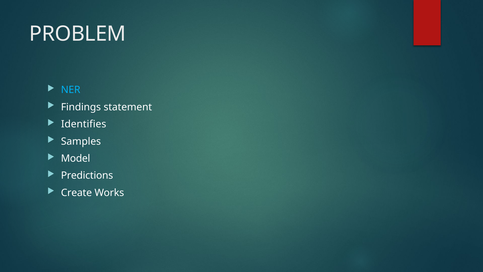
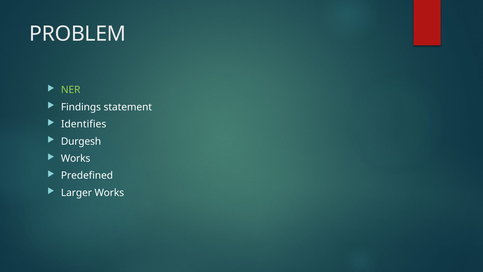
NER colour: light blue -> light green
Samples: Samples -> Durgesh
Model at (76, 158): Model -> Works
Predictions: Predictions -> Predefined
Create: Create -> Larger
